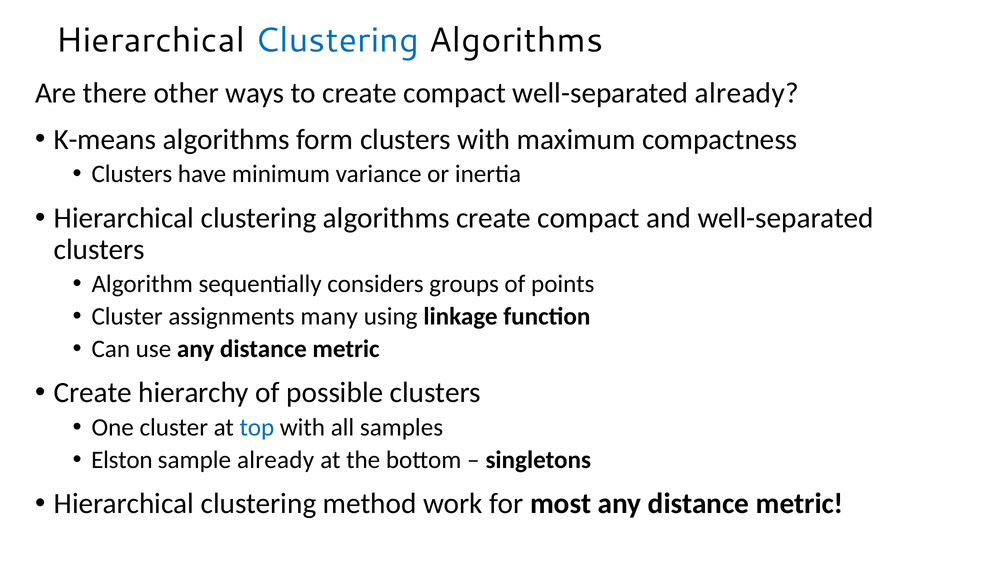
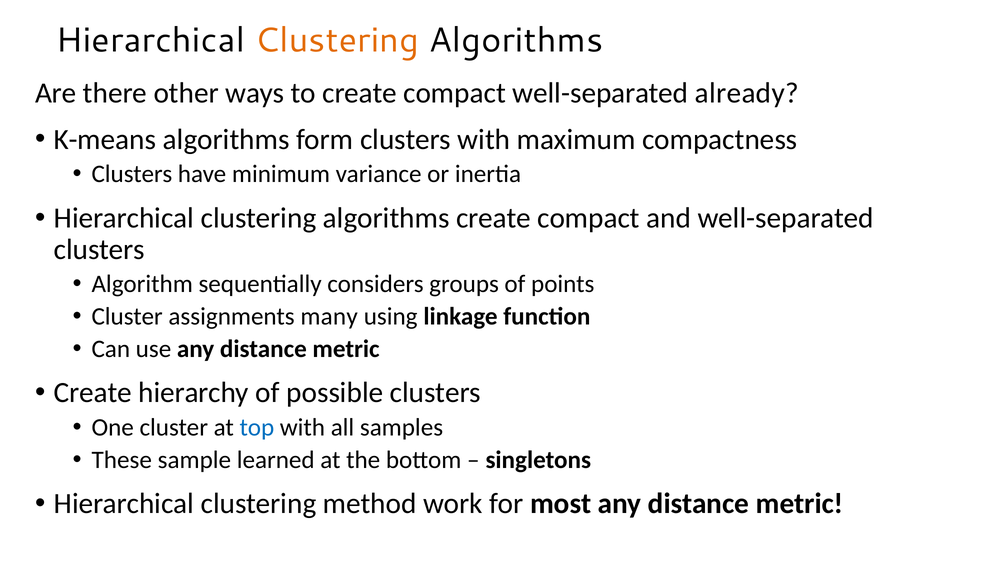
Clustering at (337, 41) colour: blue -> orange
Elston: Elston -> These
sample already: already -> learned
